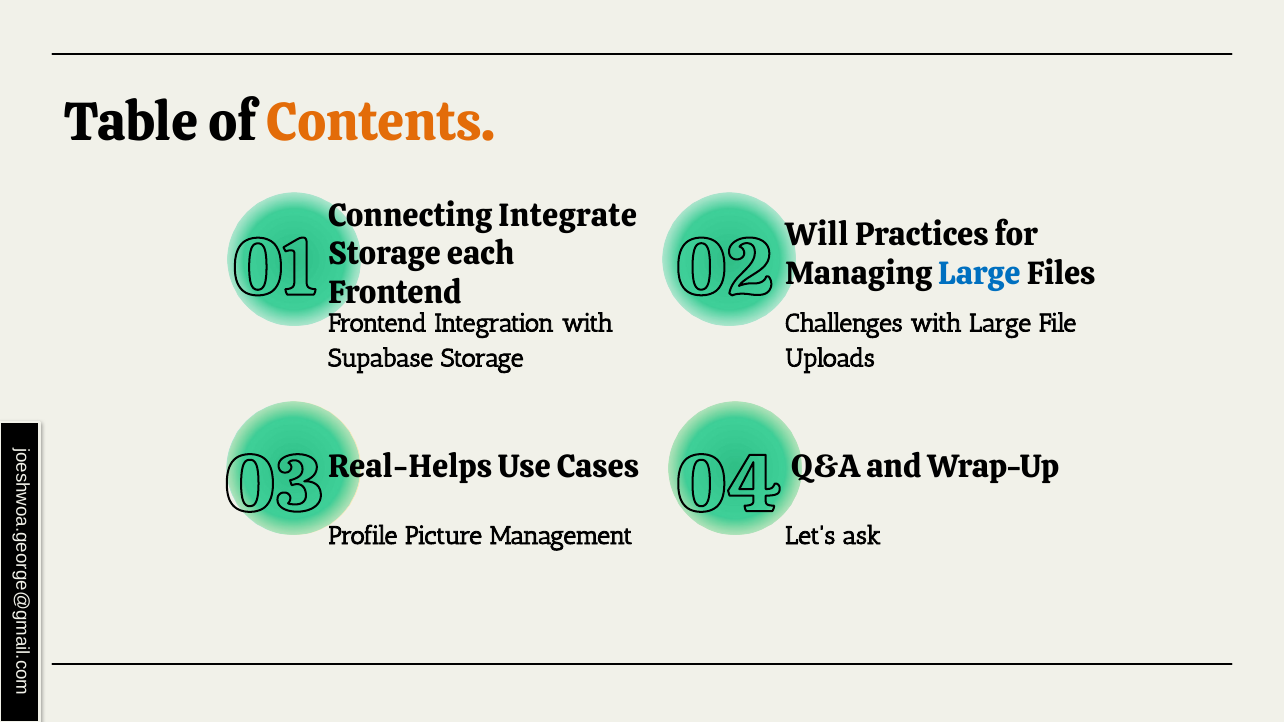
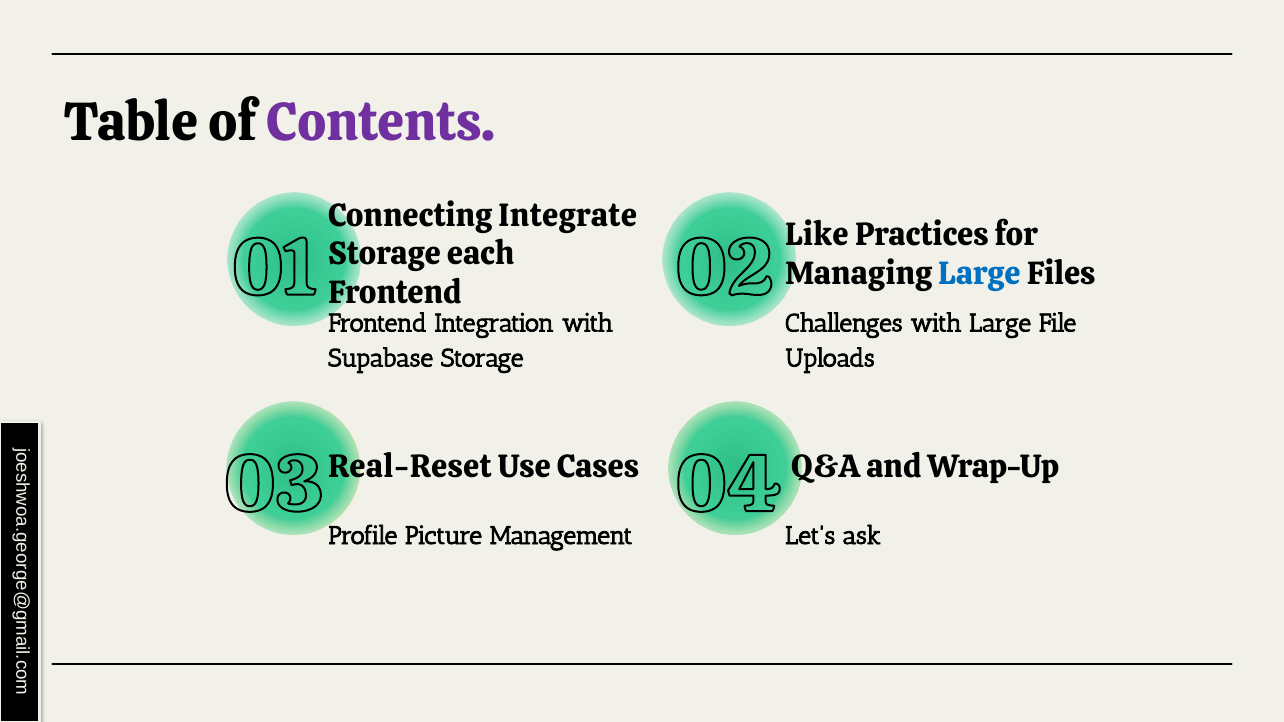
Contents colour: orange -> purple
Will: Will -> Like
Real-Helps: Real-Helps -> Real-Reset
